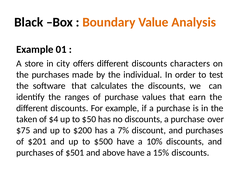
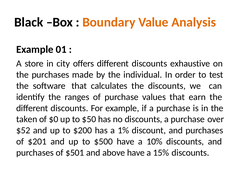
characters: characters -> exhaustive
$4: $4 -> $0
$75: $75 -> $52
7%: 7% -> 1%
